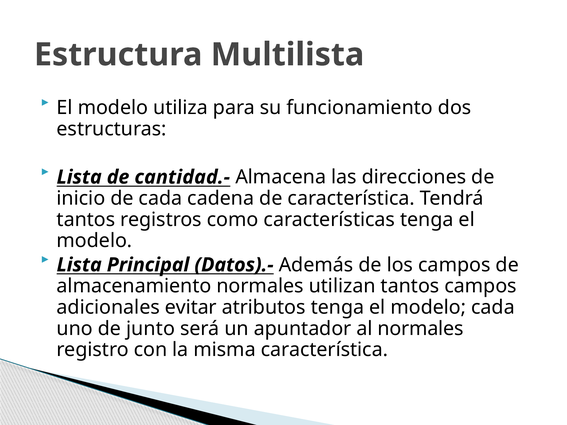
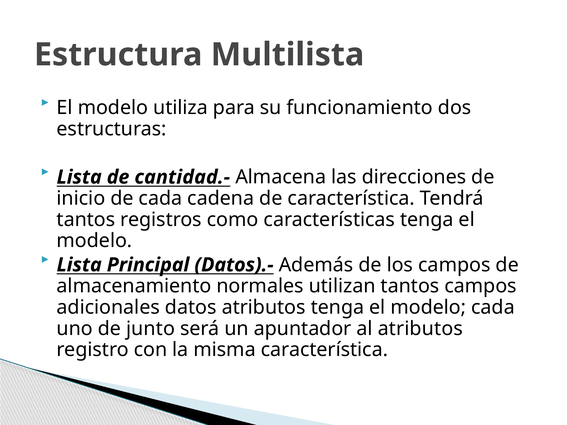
evitar: evitar -> datos
al normales: normales -> atributos
